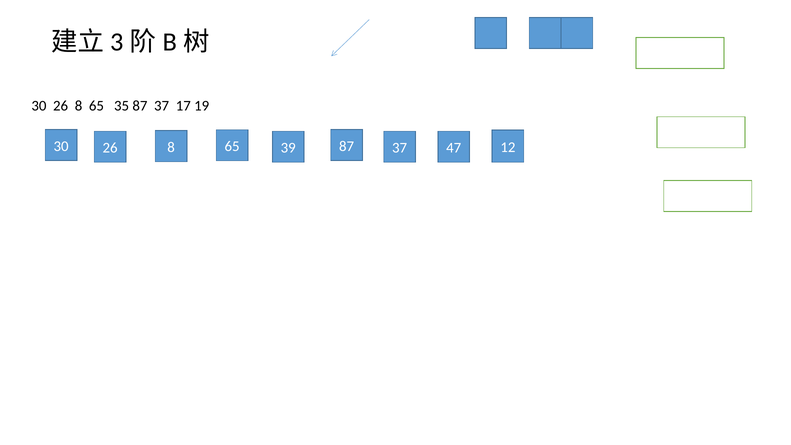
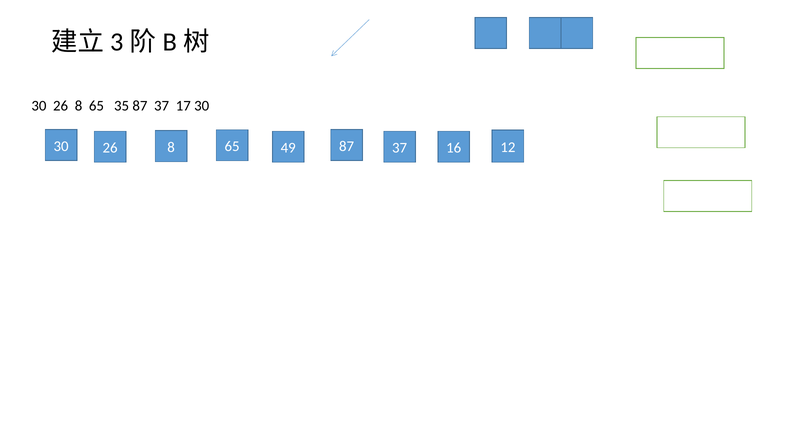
17 19: 19 -> 30
47: 47 -> 16
39: 39 -> 49
